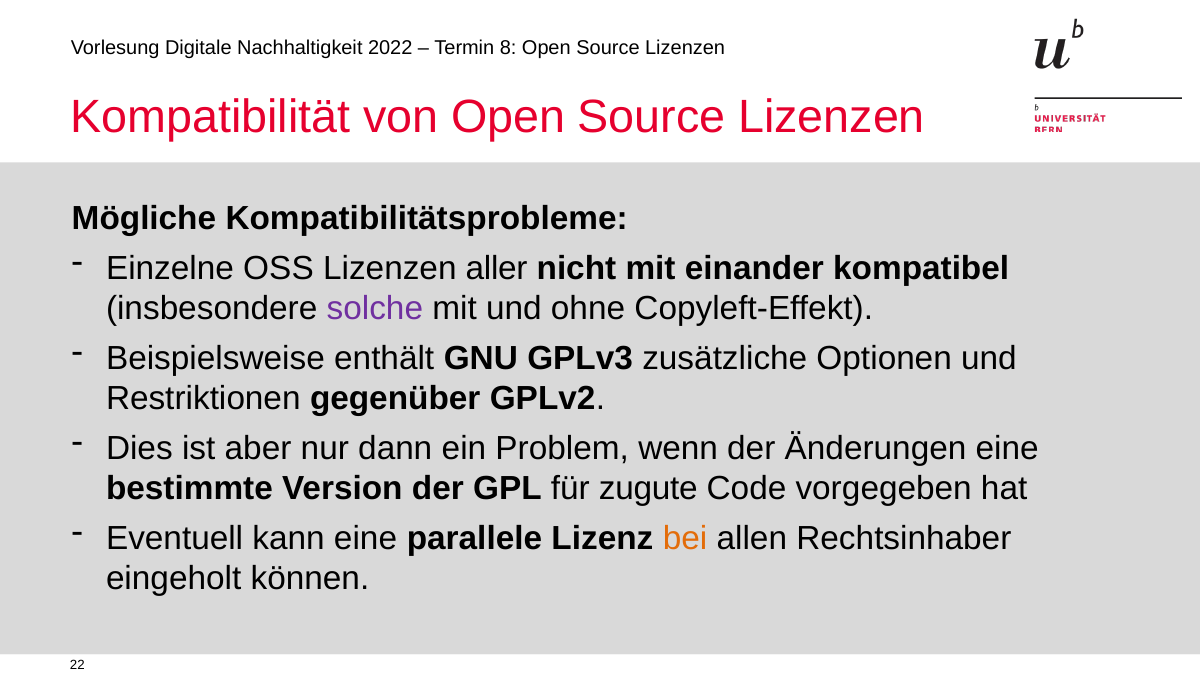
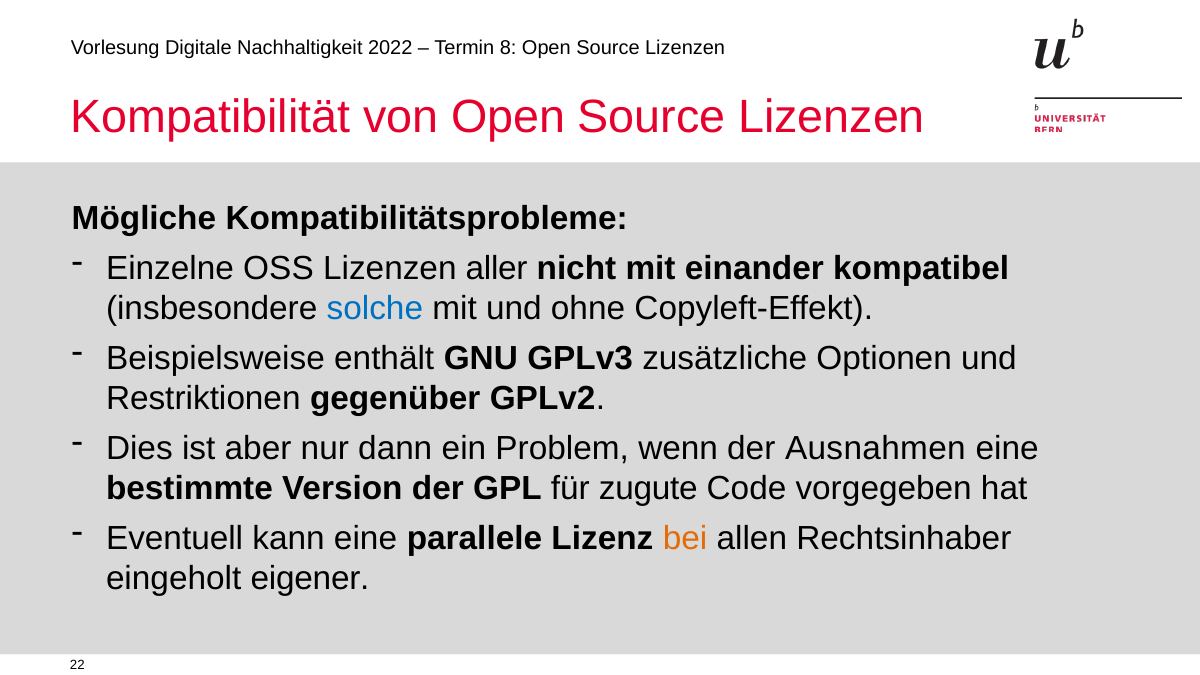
solche colour: purple -> blue
Änderungen: Änderungen -> Ausnahmen
können: können -> eigener
